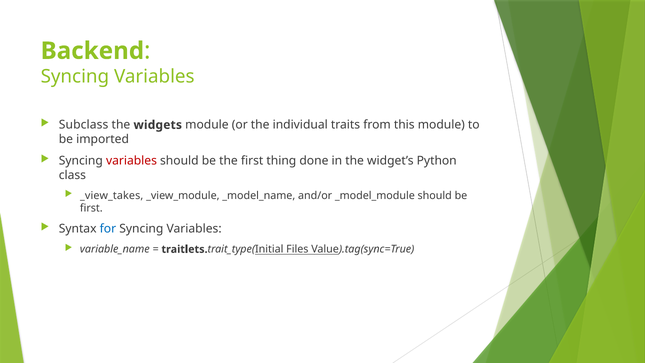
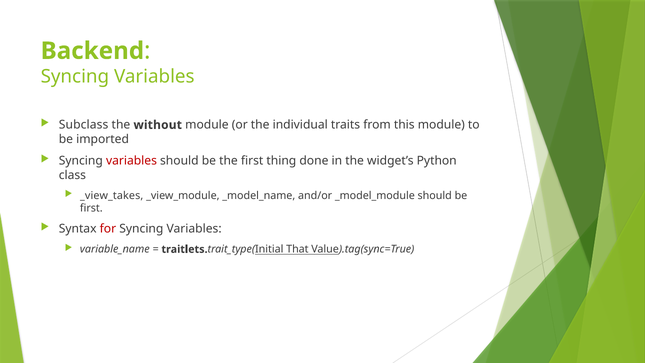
widgets: widgets -> without
for colour: blue -> red
Files: Files -> That
